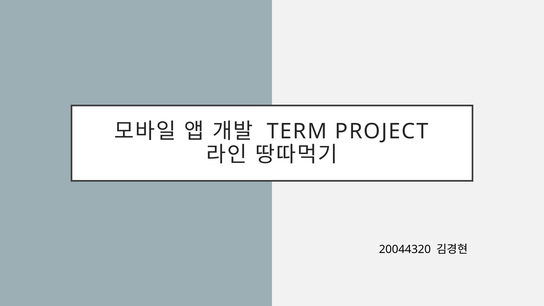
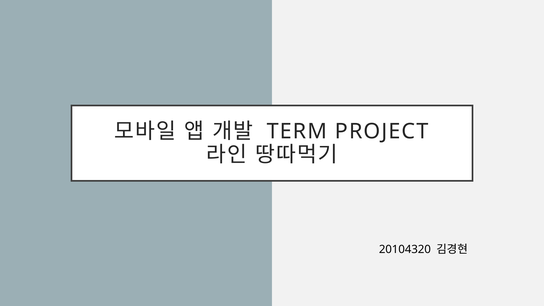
20044320: 20044320 -> 20104320
